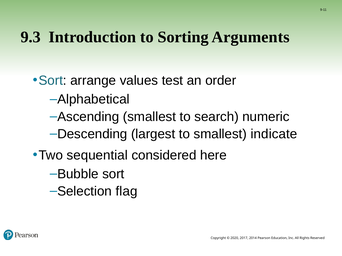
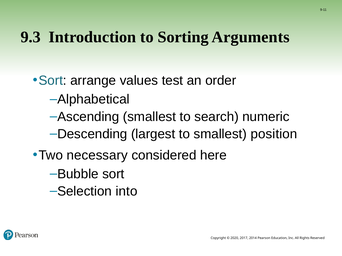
indicate: indicate -> position
sequential: sequential -> necessary
flag: flag -> into
